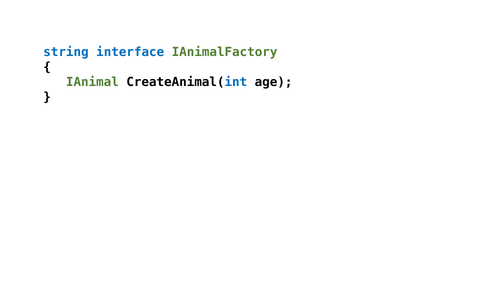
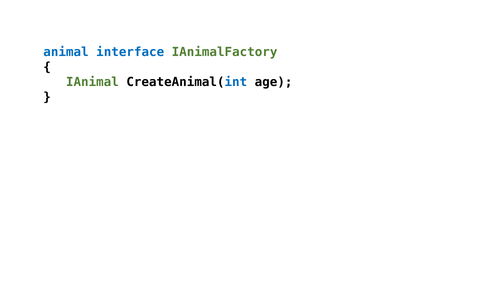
string: string -> animal
